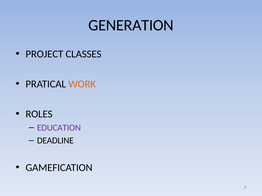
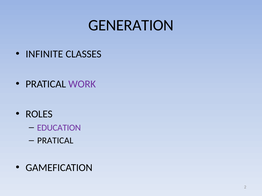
PROJECT: PROJECT -> INFINITE
WORK colour: orange -> purple
DEADLINE at (55, 141): DEADLINE -> PRATICAL
